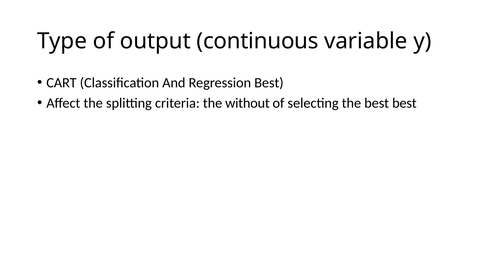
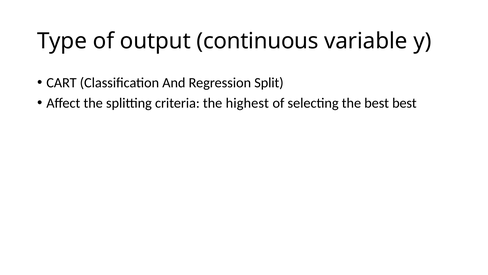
Regression Best: Best -> Split
without: without -> highest
